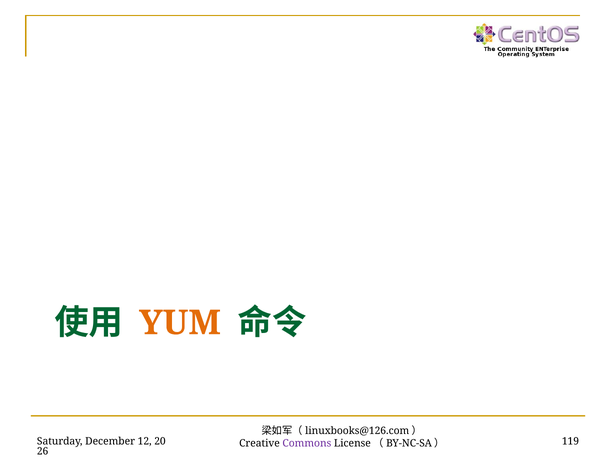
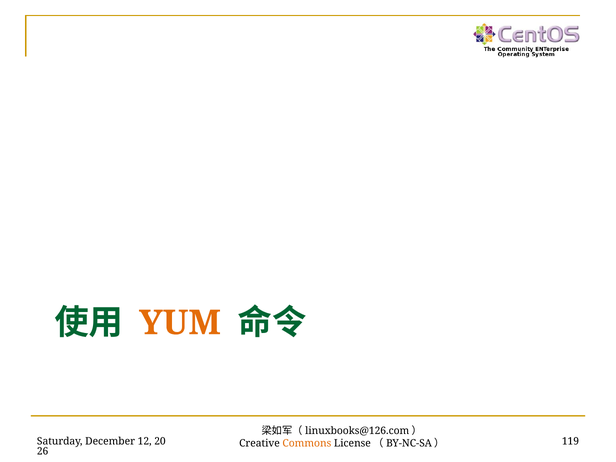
Commons colour: purple -> orange
